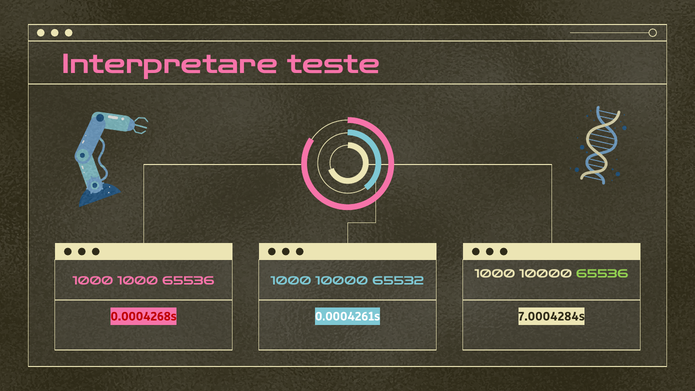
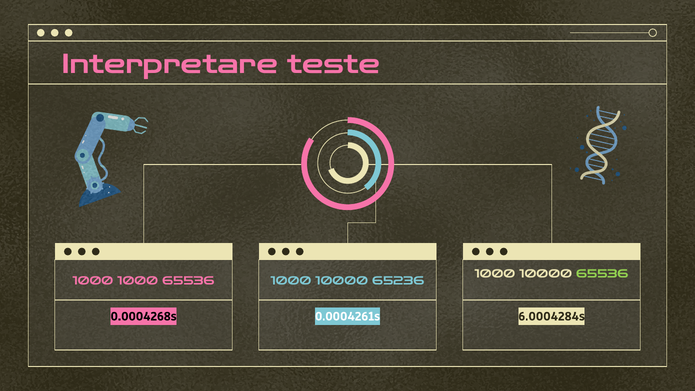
65532: 65532 -> 65236
0.0004268s colour: red -> black
7.0004284s: 7.0004284s -> 6.0004284s
